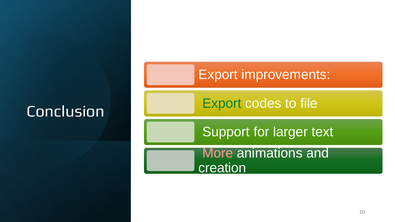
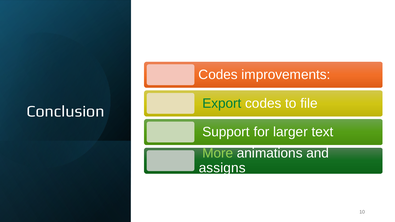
Export at (218, 75): Export -> Codes
More colour: pink -> light green
creation: creation -> assigns
